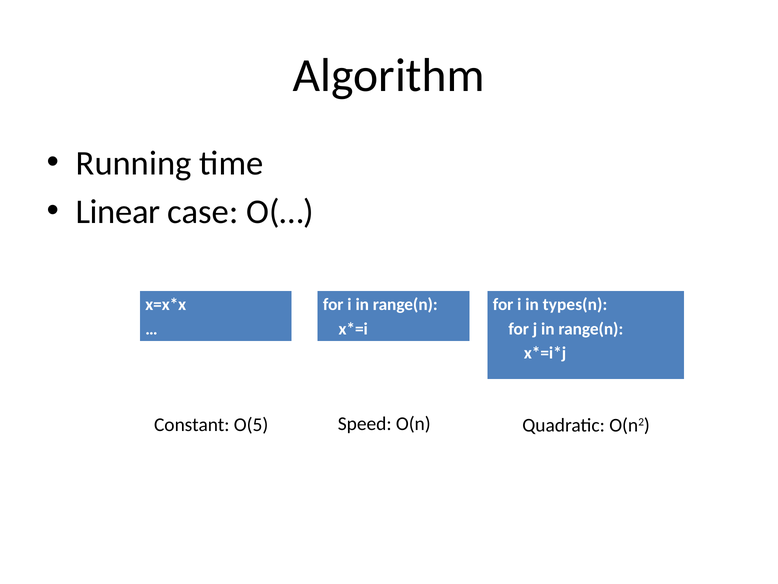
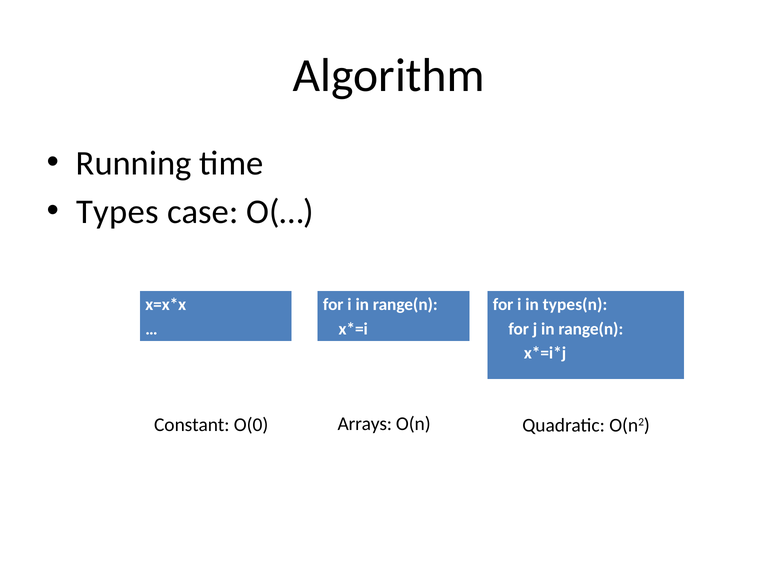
Linear: Linear -> Types
Speed: Speed -> Arrays
O(5: O(5 -> O(0
